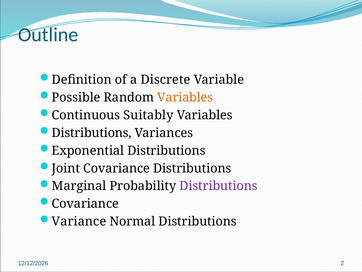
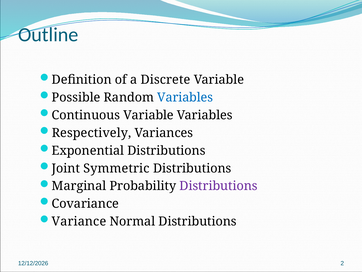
Variables at (185, 97) colour: orange -> blue
Continuous Suitably: Suitably -> Variable
Distributions at (92, 133): Distributions -> Respectively
Joint Covariance: Covariance -> Symmetric
